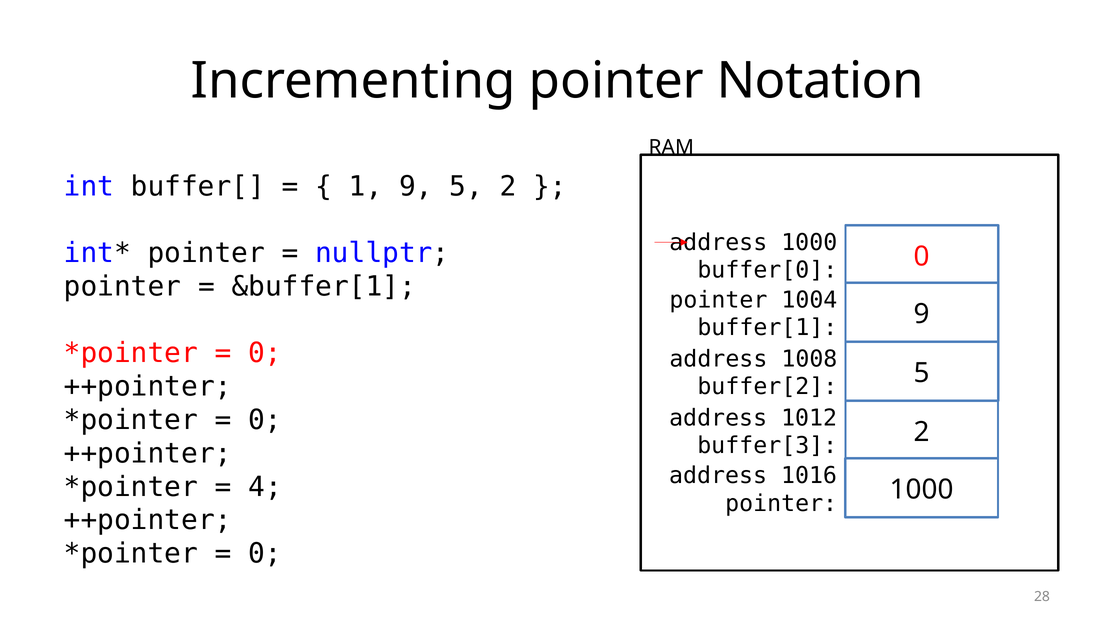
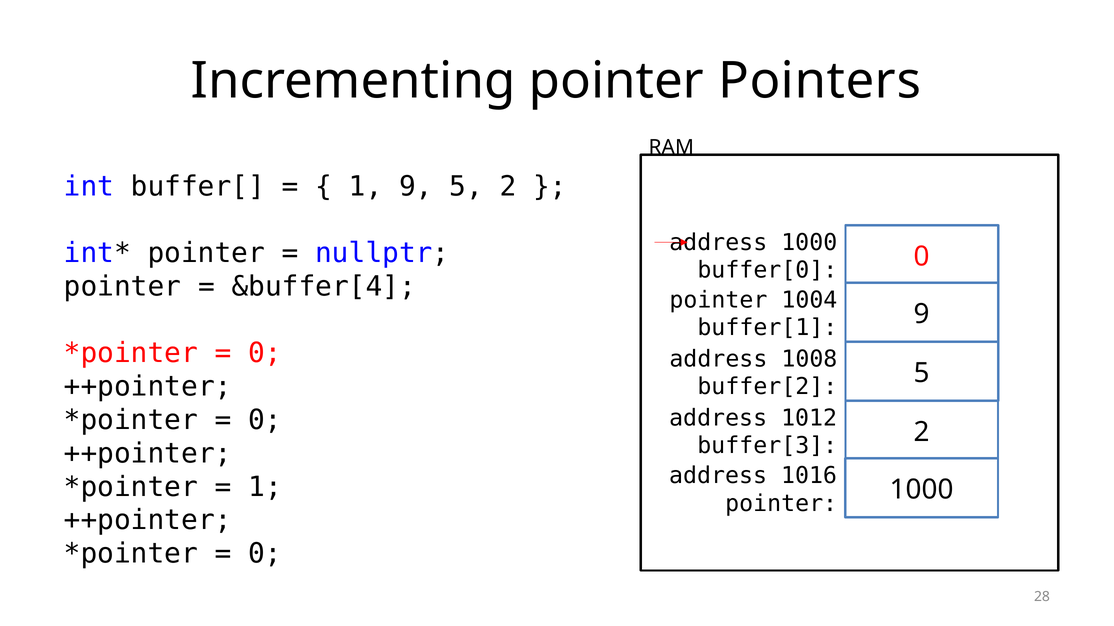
Notation: Notation -> Pointers
&buffer[1: &buffer[1 -> &buffer[4
4 at (265, 487): 4 -> 1
